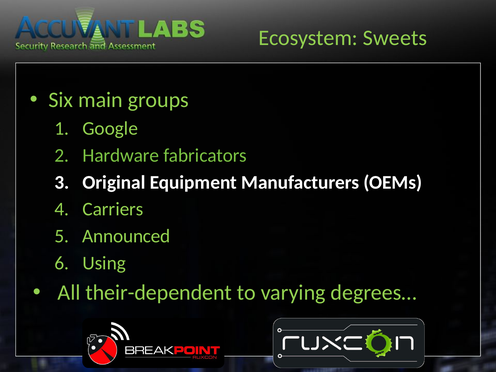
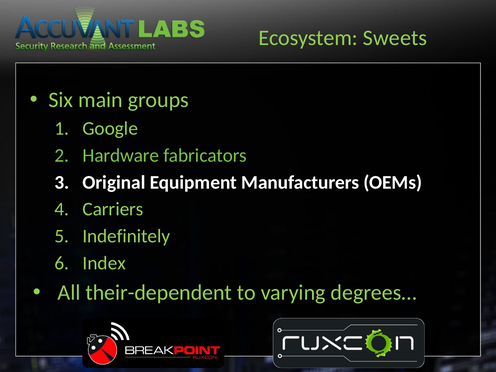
Announced: Announced -> Indefinitely
Using: Using -> Index
